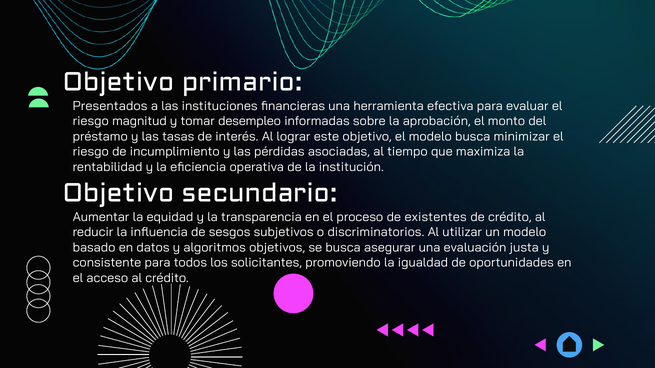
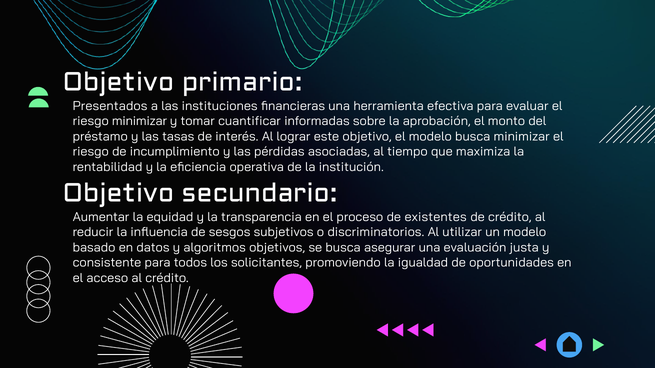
riesgo magnitud: magnitud -> minimizar
desempleo: desempleo -> cuantificar
